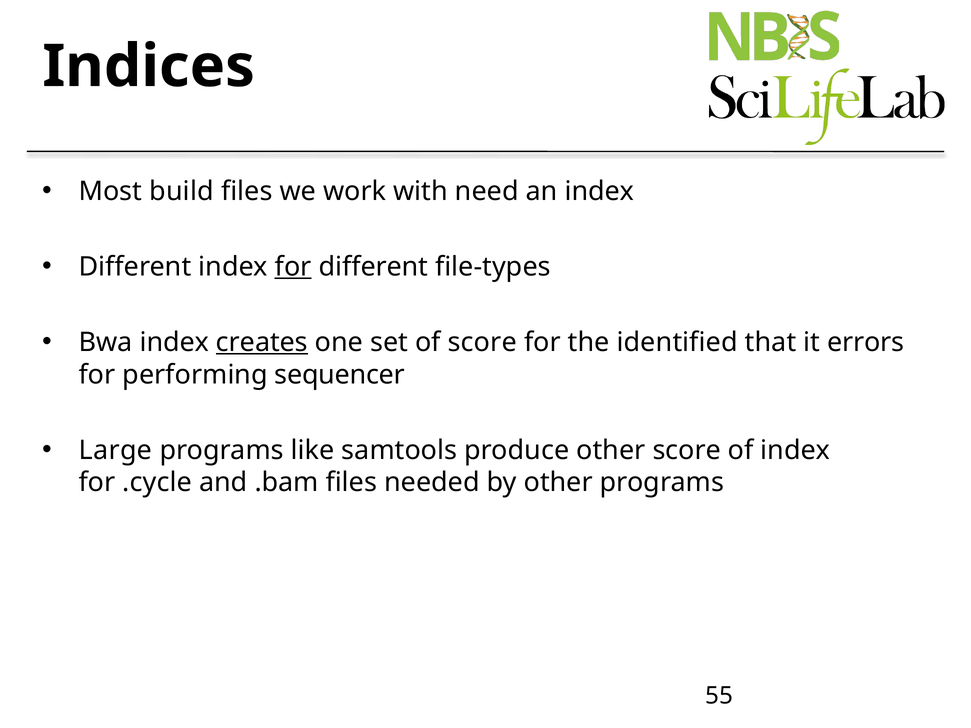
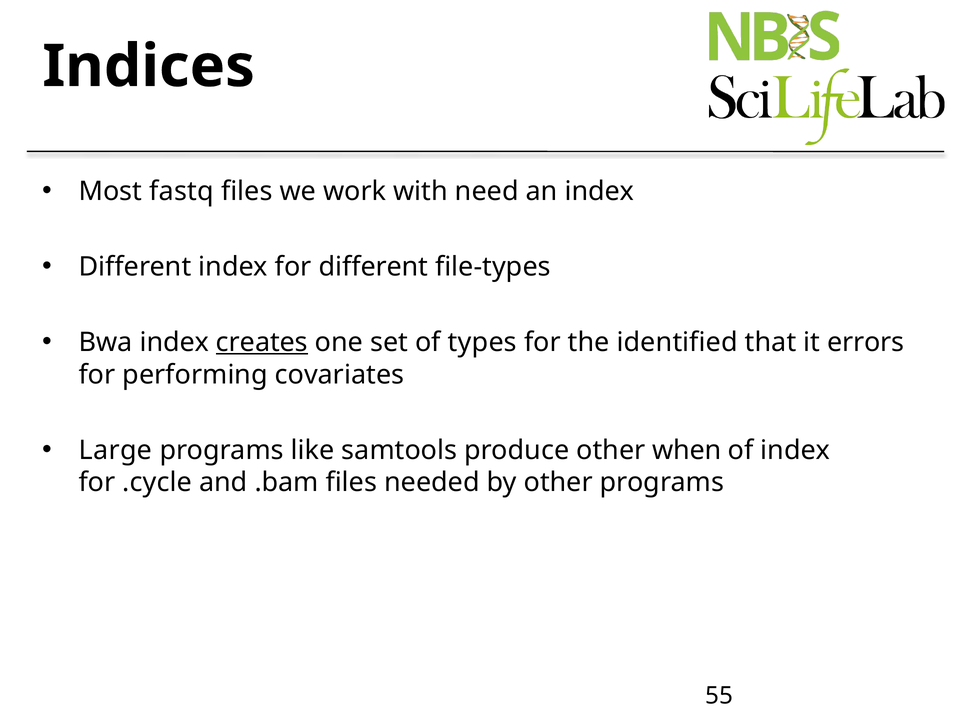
build: build -> fastq
for at (293, 267) underline: present -> none
of score: score -> types
sequencer: sequencer -> covariates
other score: score -> when
